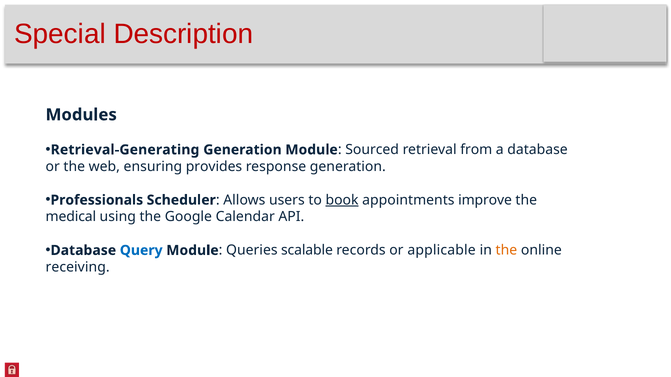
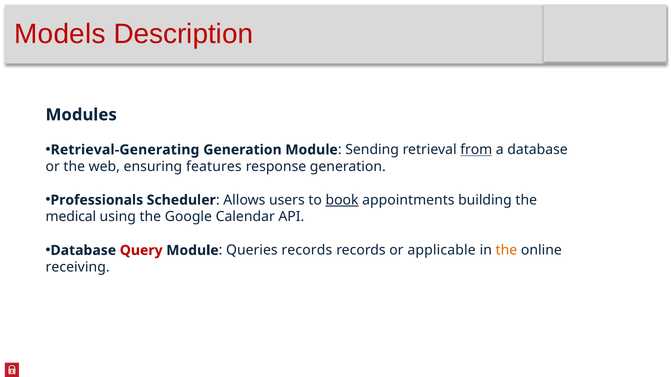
Special: Special -> Models
Sourced: Sourced -> Sending
from underline: none -> present
provides: provides -> features
improve: improve -> building
Query colour: blue -> red
Queries scalable: scalable -> records
